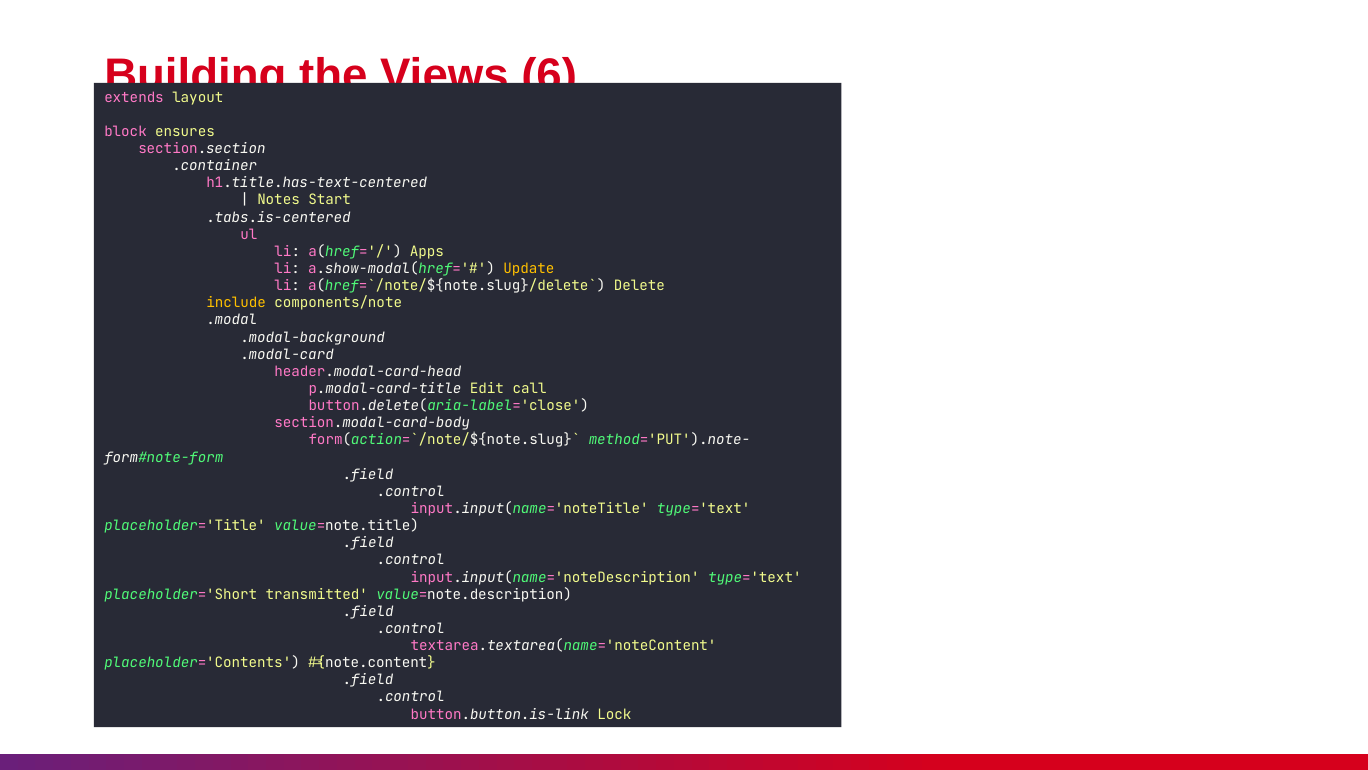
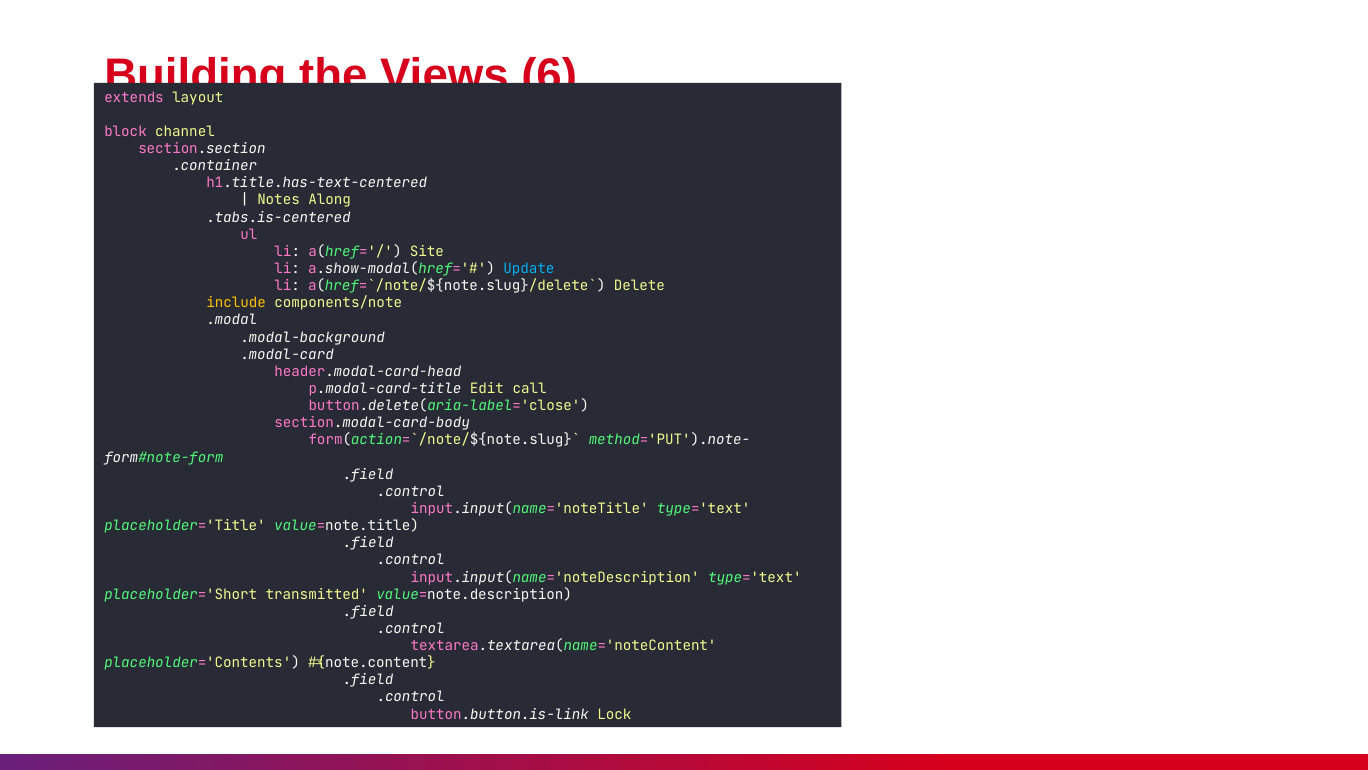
ensures: ensures -> channel
Start: Start -> Along
Apps: Apps -> Site
Update colour: yellow -> light blue
